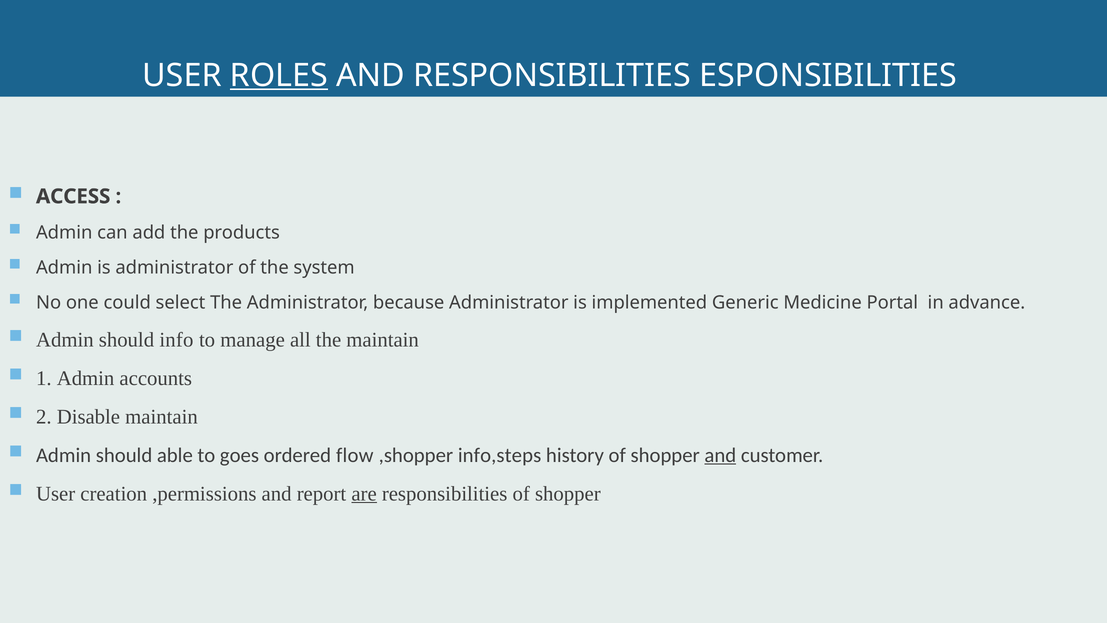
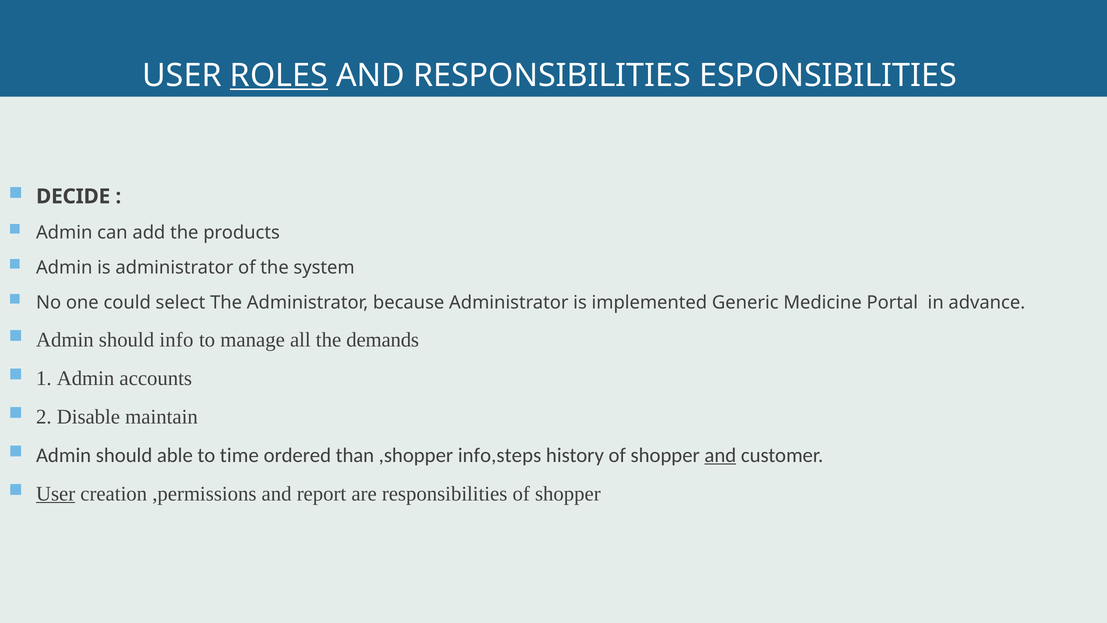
ACCESS: ACCESS -> DECIDE
the maintain: maintain -> demands
goes: goes -> time
flow: flow -> than
User at (56, 493) underline: none -> present
are underline: present -> none
